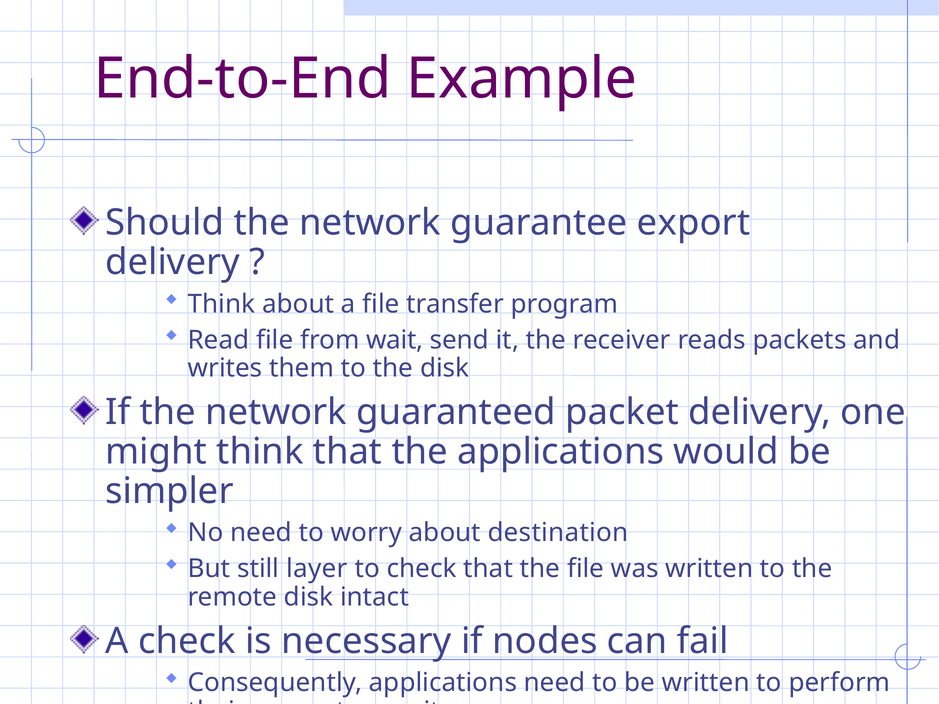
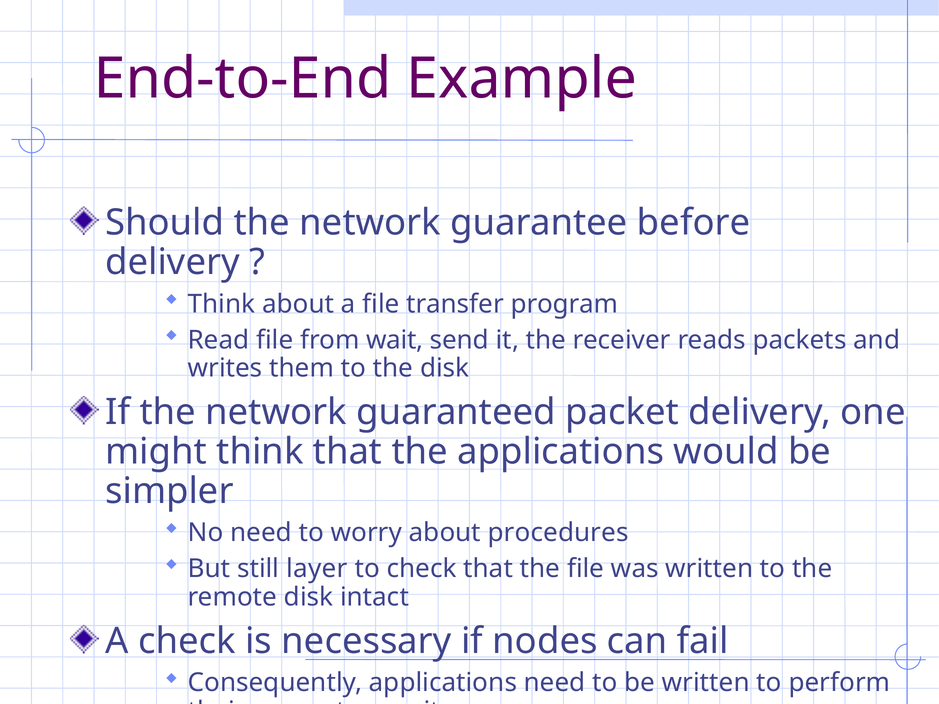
export: export -> before
destination: destination -> procedures
